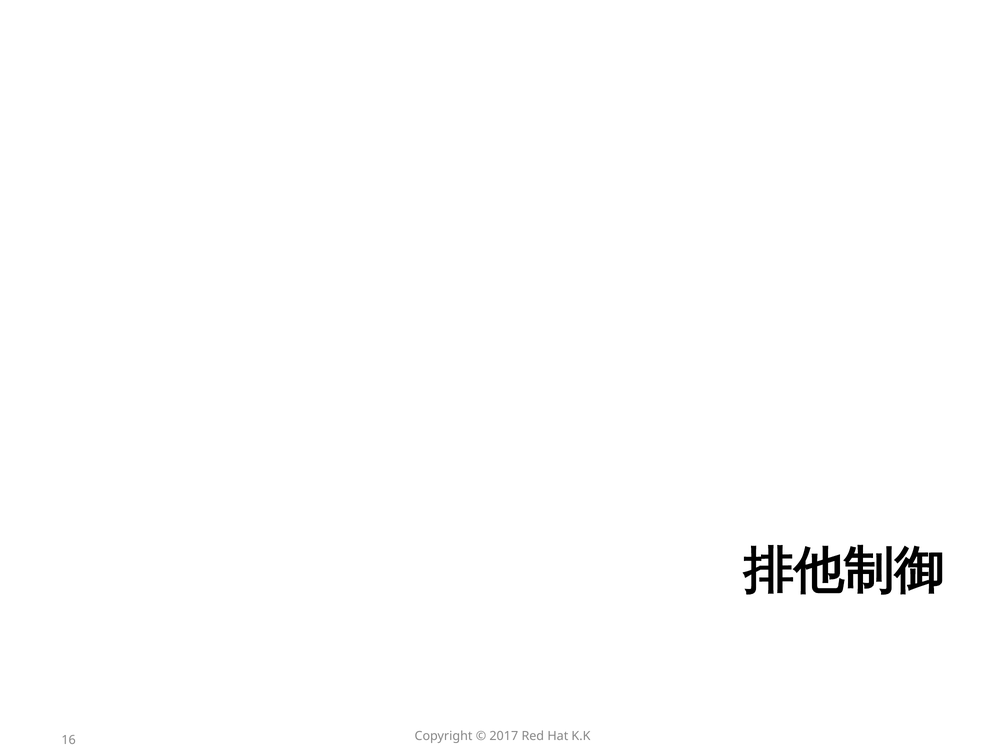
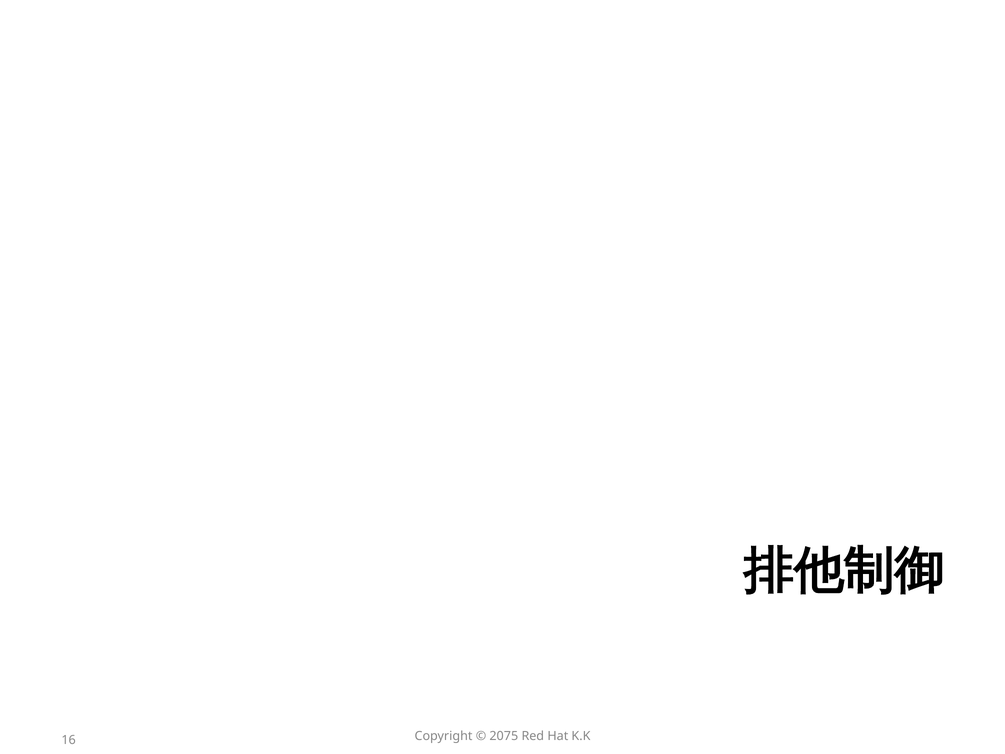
2017: 2017 -> 2075
